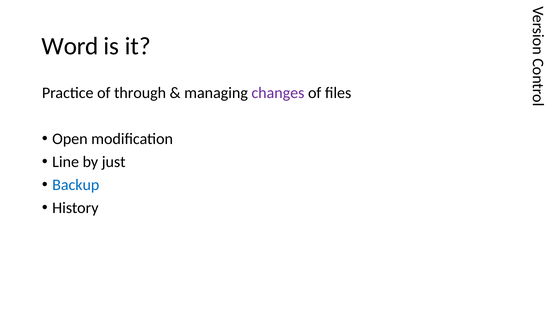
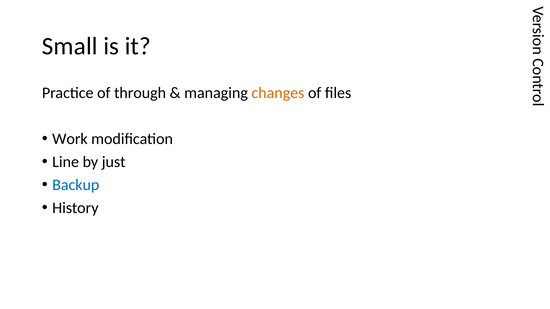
Word: Word -> Small
changes colour: purple -> orange
Open: Open -> Work
